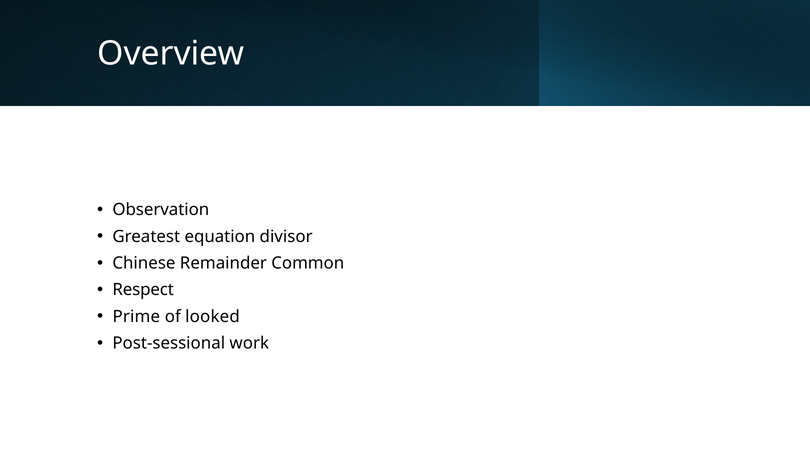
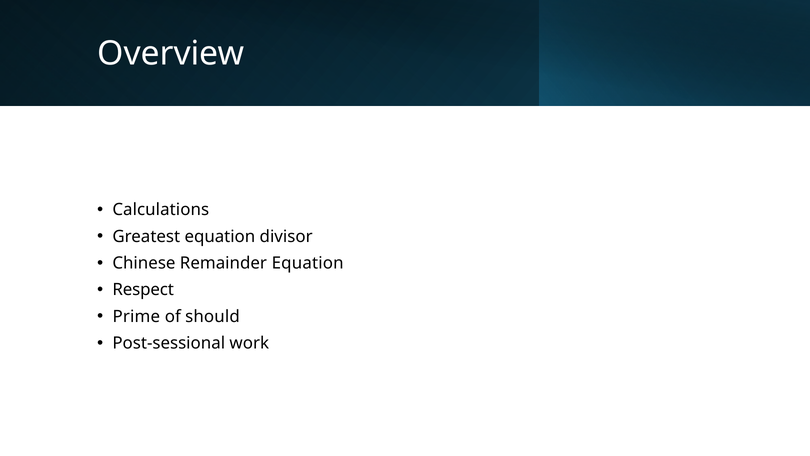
Observation: Observation -> Calculations
Remainder Common: Common -> Equation
looked: looked -> should
